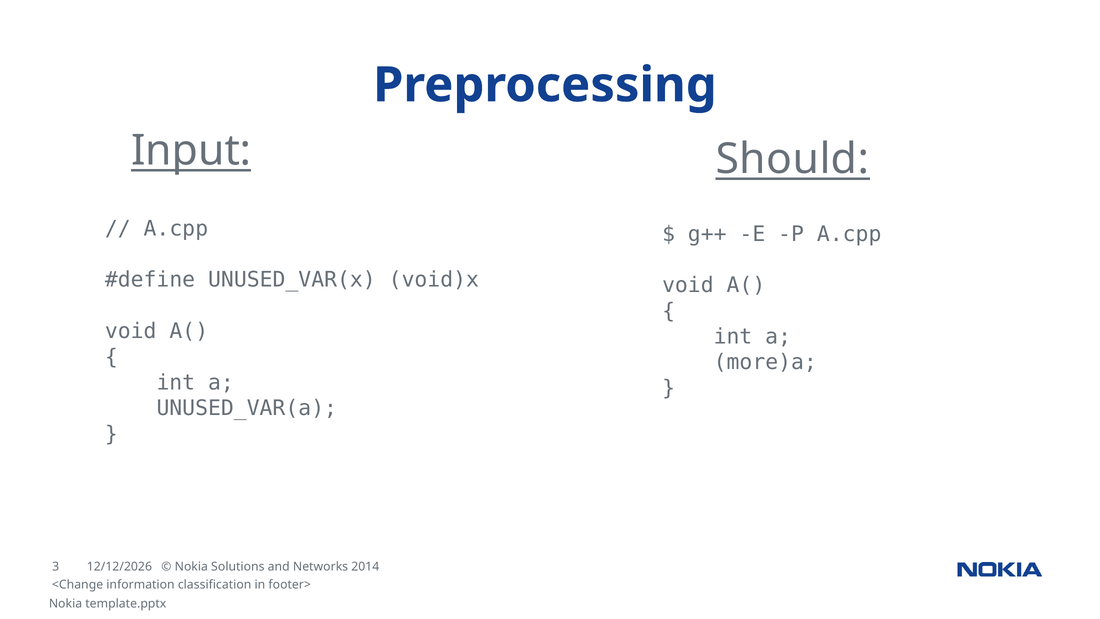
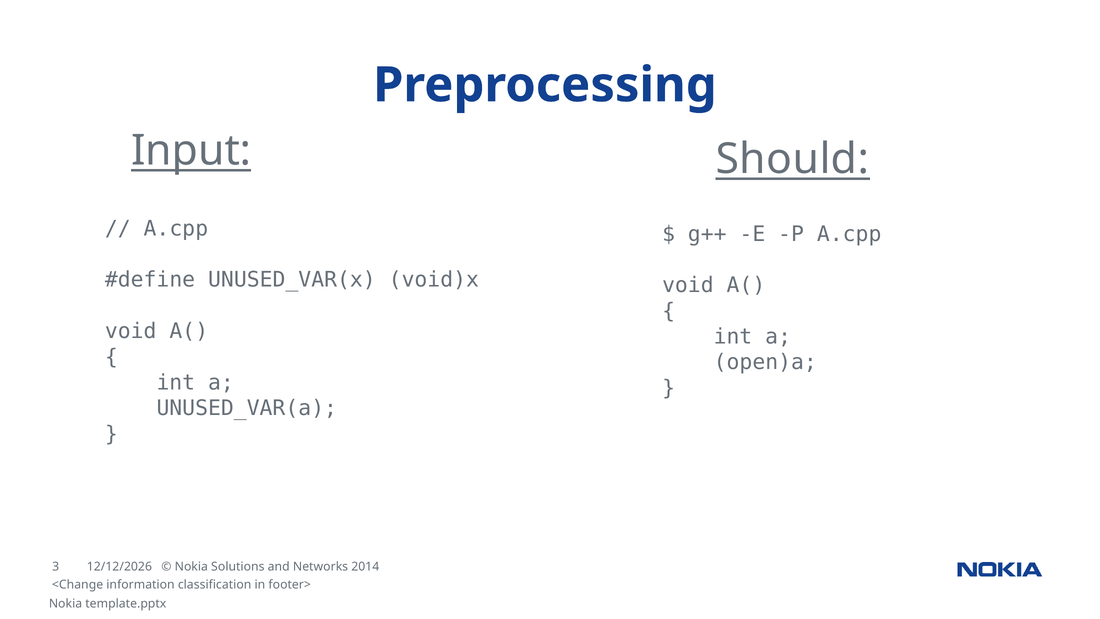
more)a: more)a -> open)a
